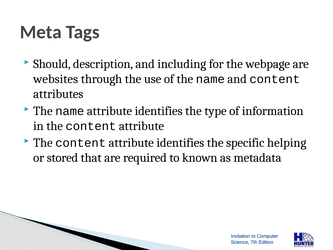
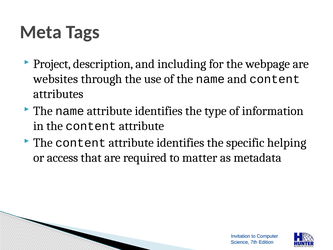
Should: Should -> Project
stored: stored -> access
known: known -> matter
